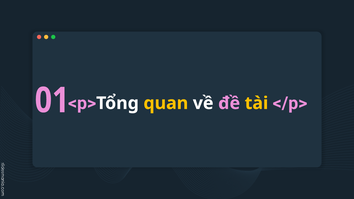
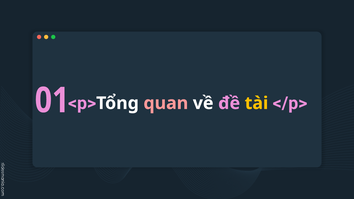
quan colour: yellow -> pink
